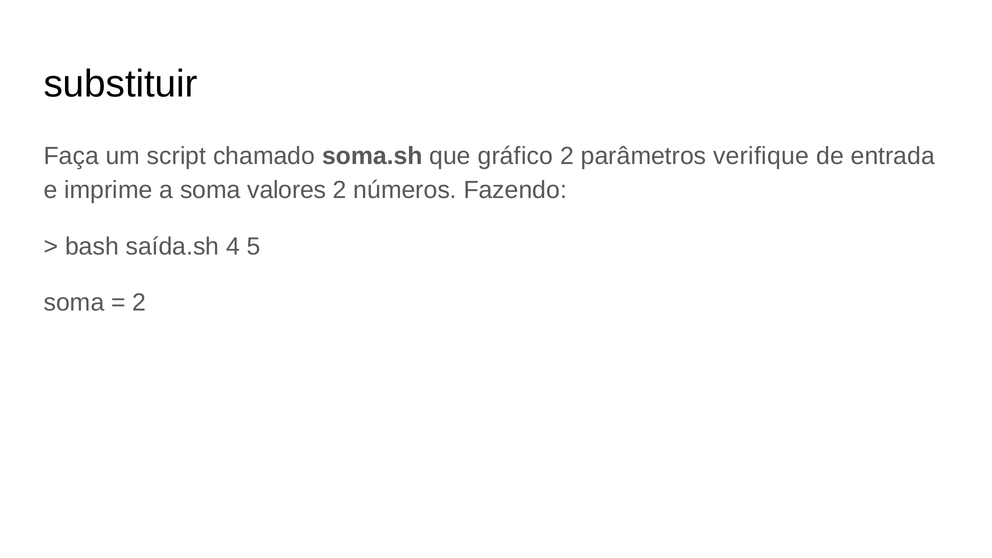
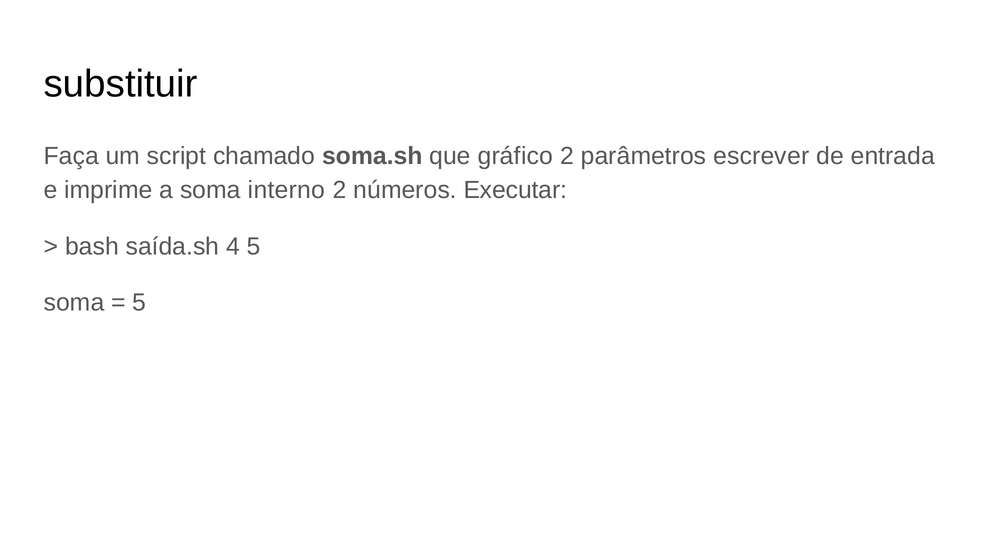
verifique: verifique -> escrever
valores: valores -> interno
Fazendo: Fazendo -> Executar
2 at (139, 303): 2 -> 5
